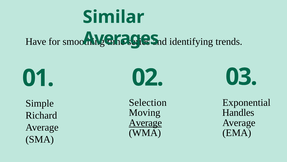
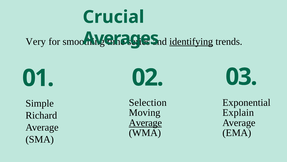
Similar: Similar -> Crucial
Have: Have -> Very
identifying underline: none -> present
Handles: Handles -> Explain
